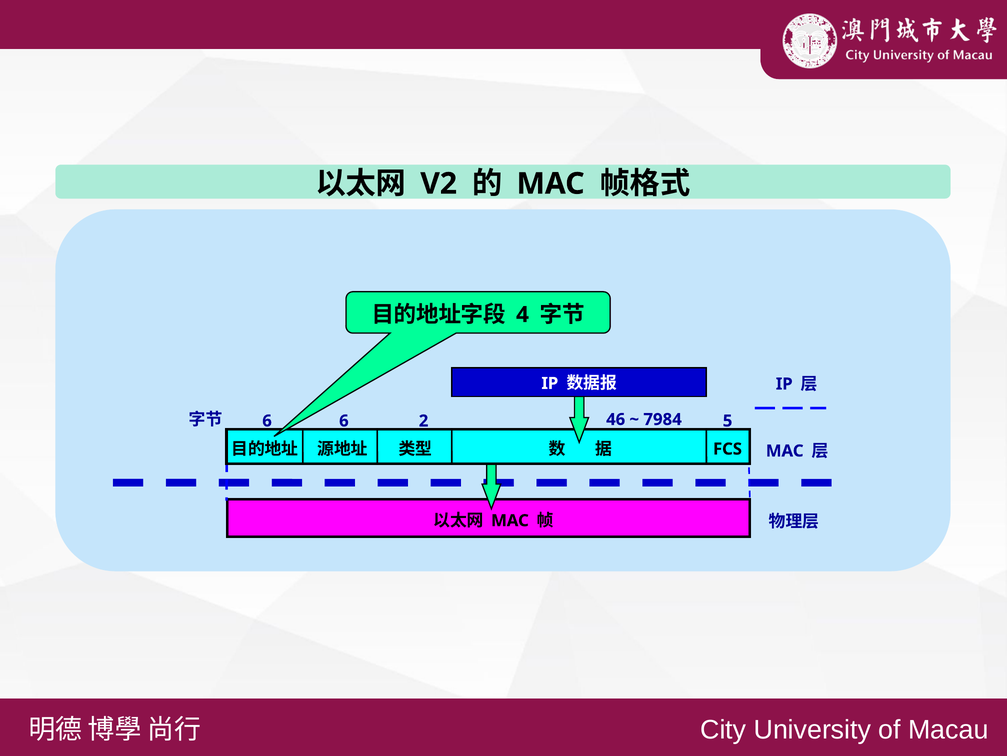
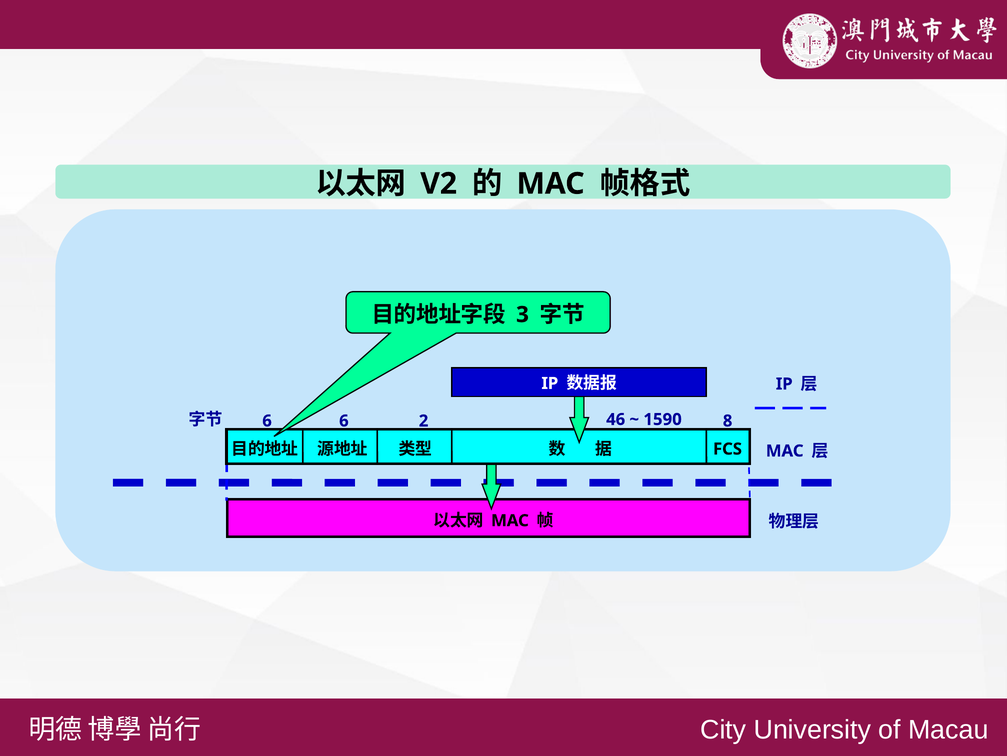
4: 4 -> 3
7984: 7984 -> 1590
5: 5 -> 8
